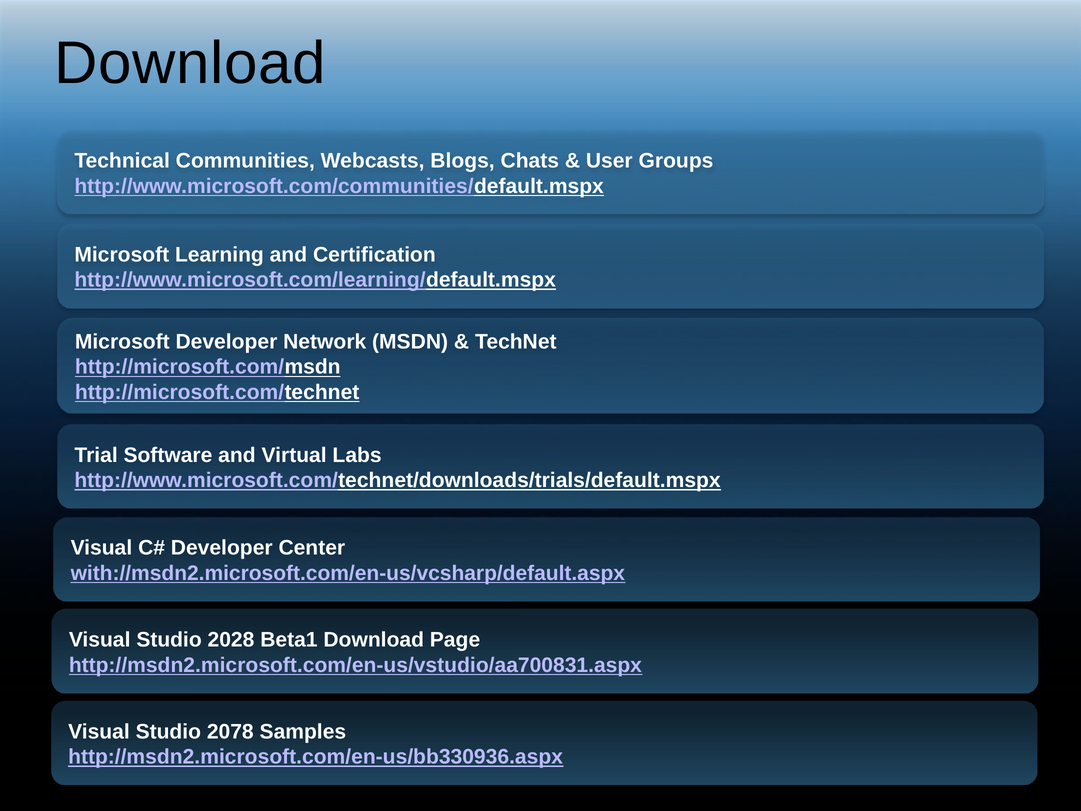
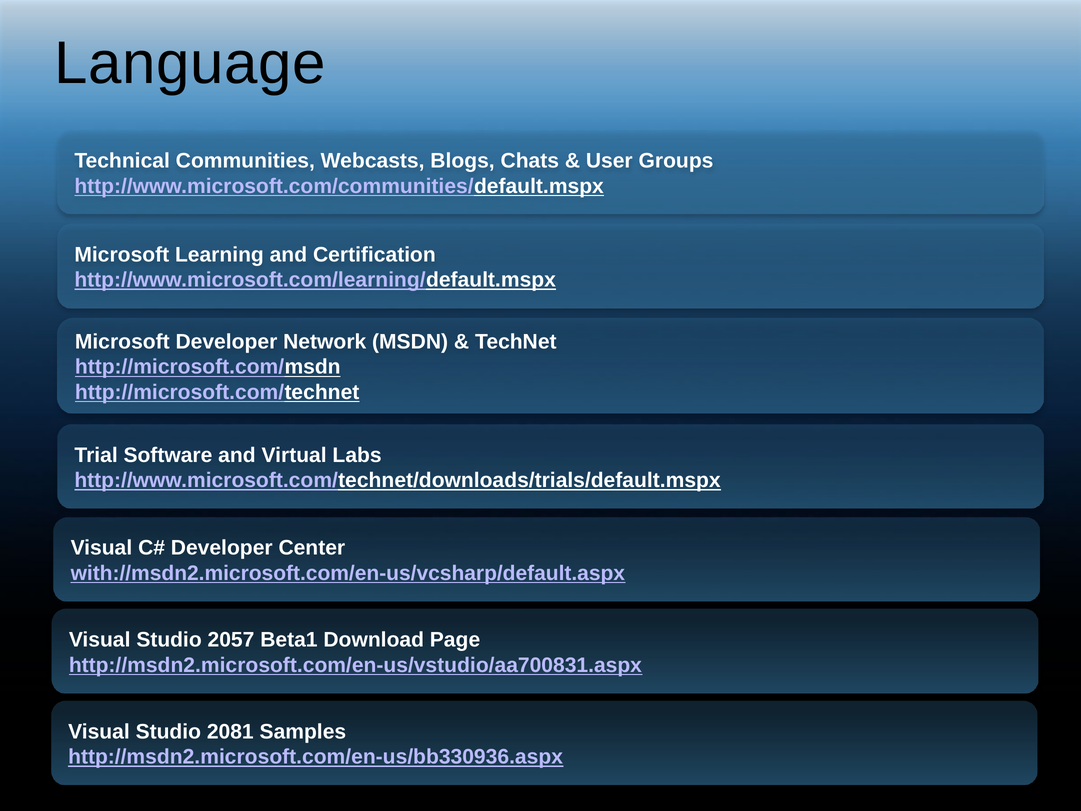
Download at (190, 64): Download -> Language
2028: 2028 -> 2057
2078: 2078 -> 2081
